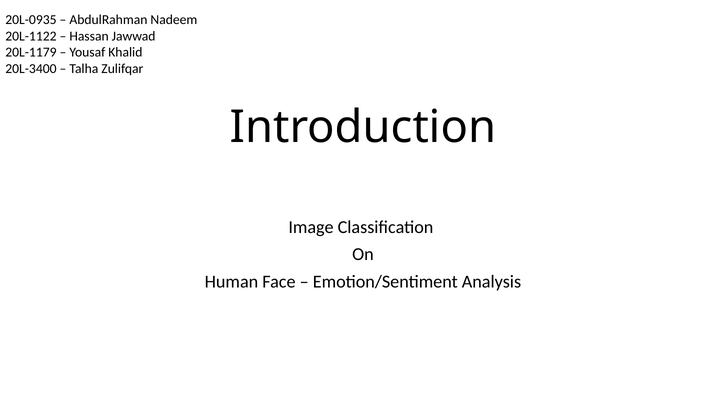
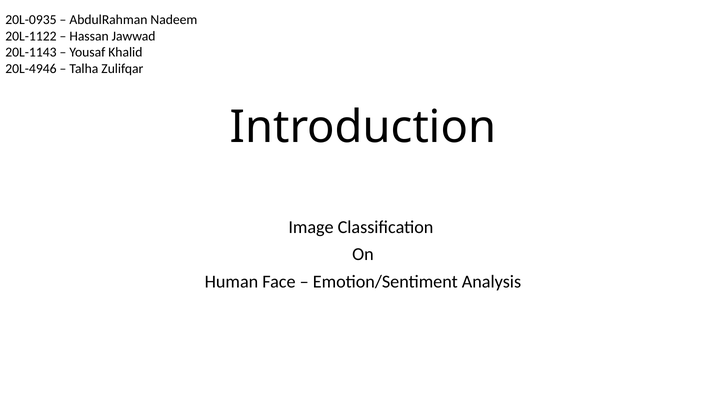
20L-1179: 20L-1179 -> 20L-1143
20L-3400: 20L-3400 -> 20L-4946
